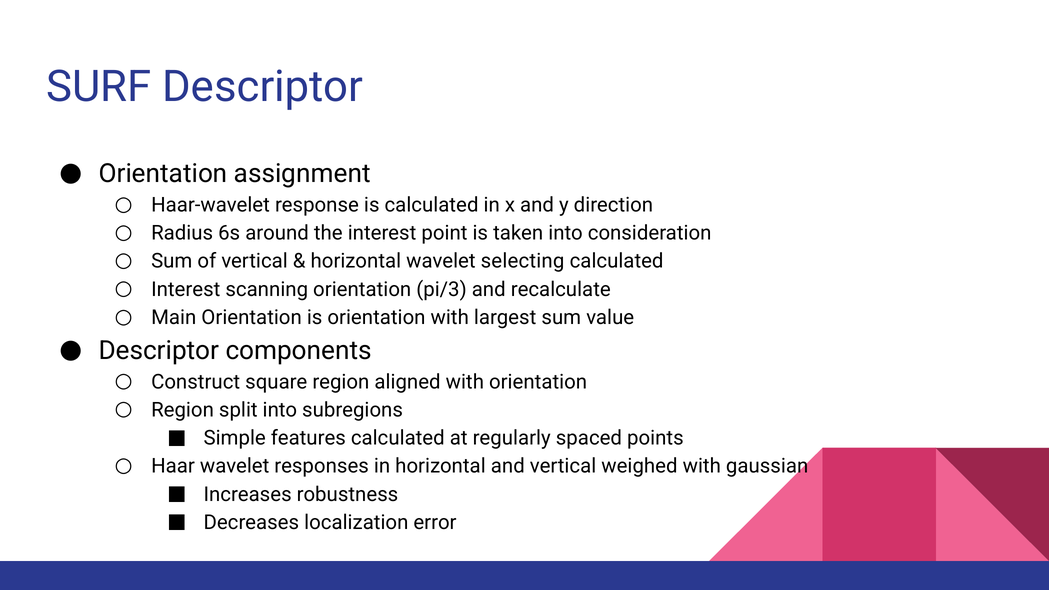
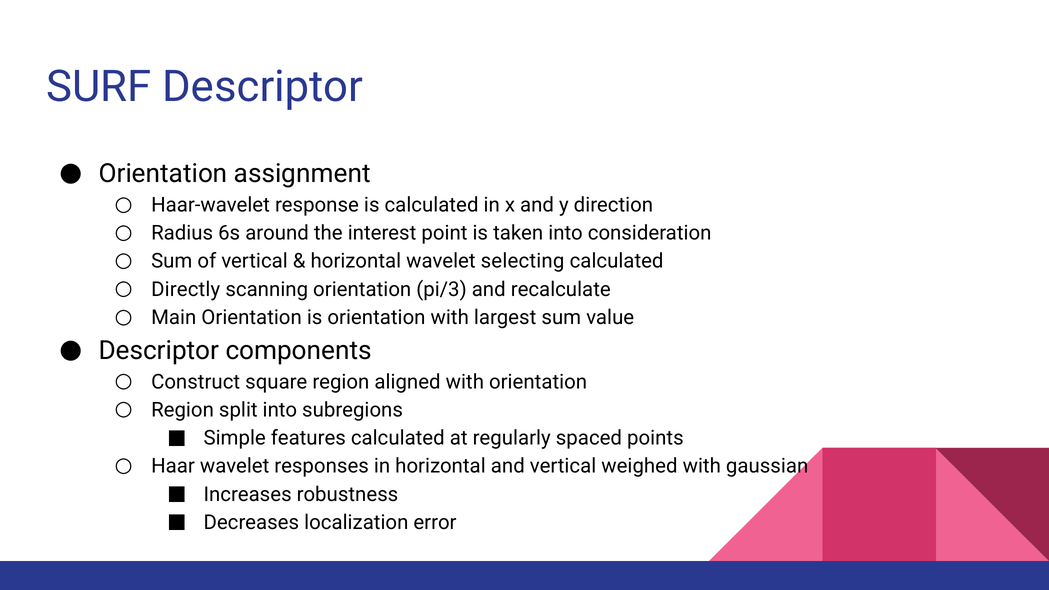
Interest at (186, 289): Interest -> Directly
